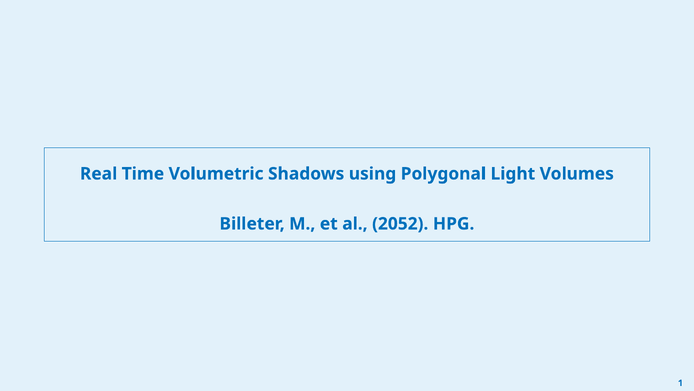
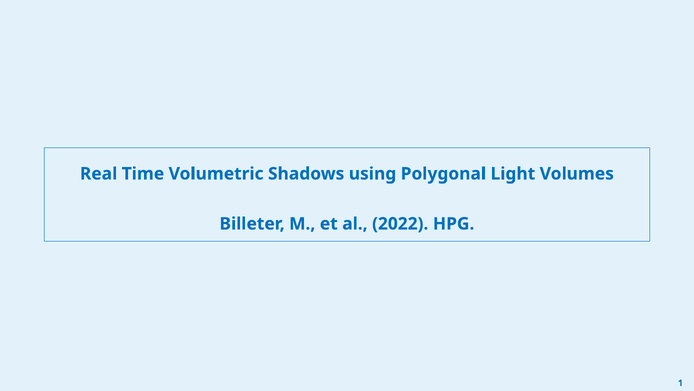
2052: 2052 -> 2022
